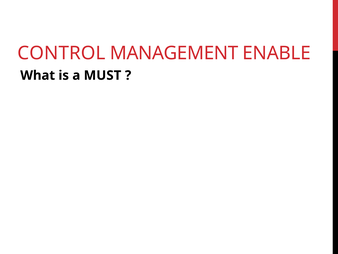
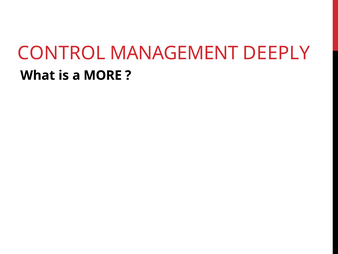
ENABLE: ENABLE -> DEEPLY
MUST: MUST -> MORE
